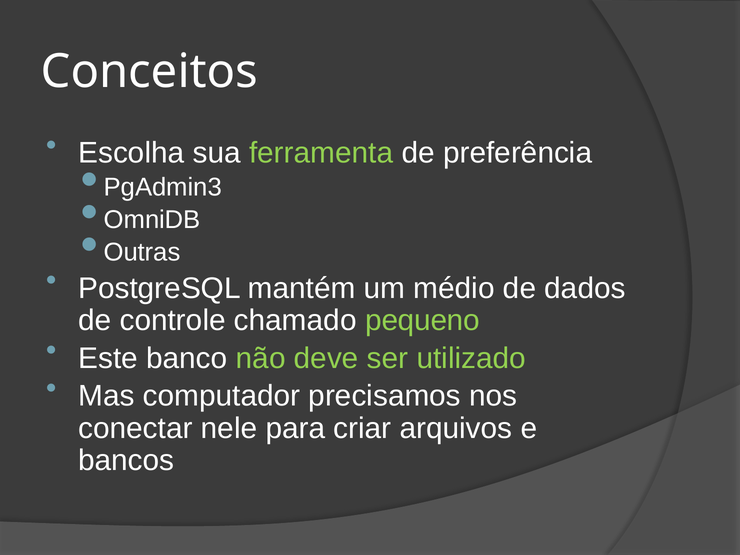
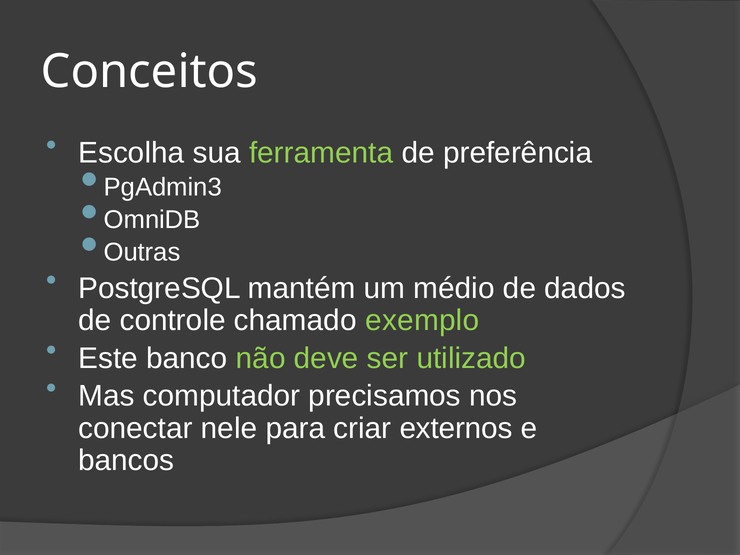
pequeno: pequeno -> exemplo
arquivos: arquivos -> externos
